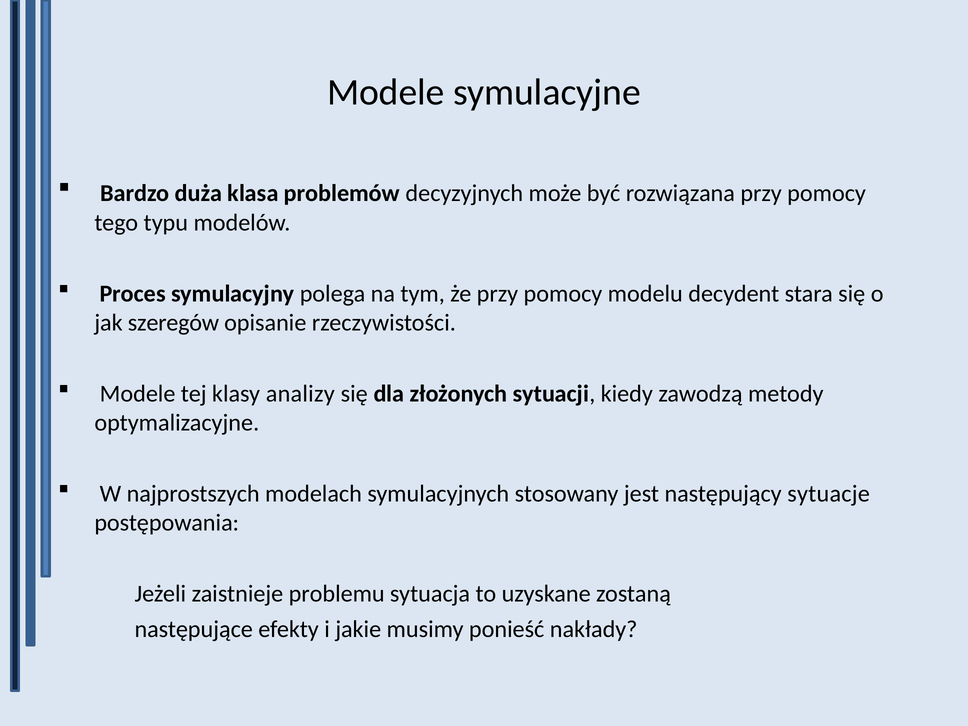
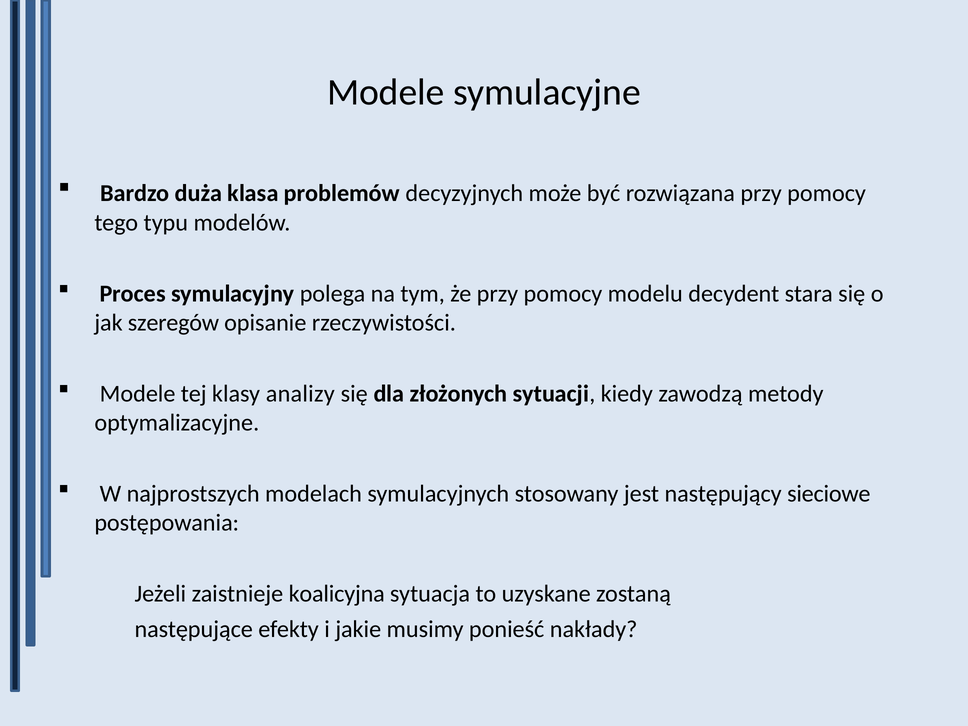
sytuacje: sytuacje -> sieciowe
problemu: problemu -> koalicyjna
